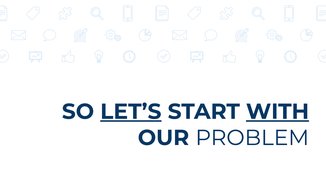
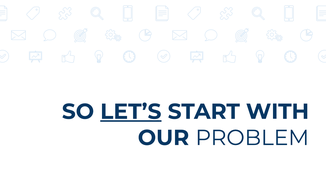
WITH underline: present -> none
